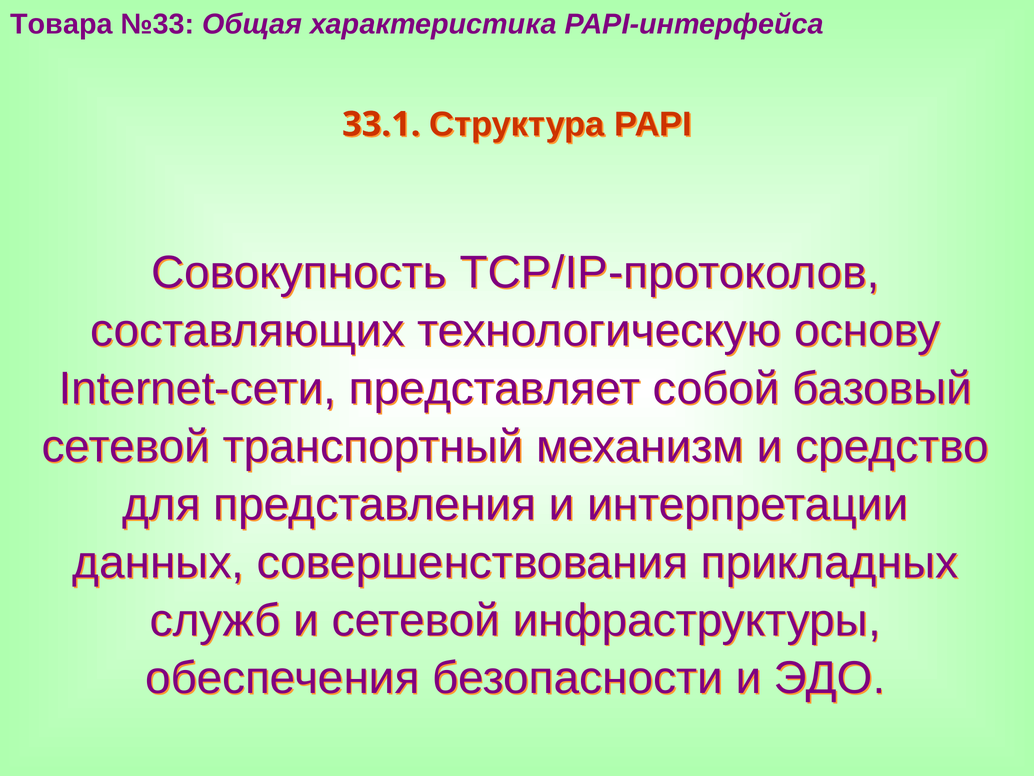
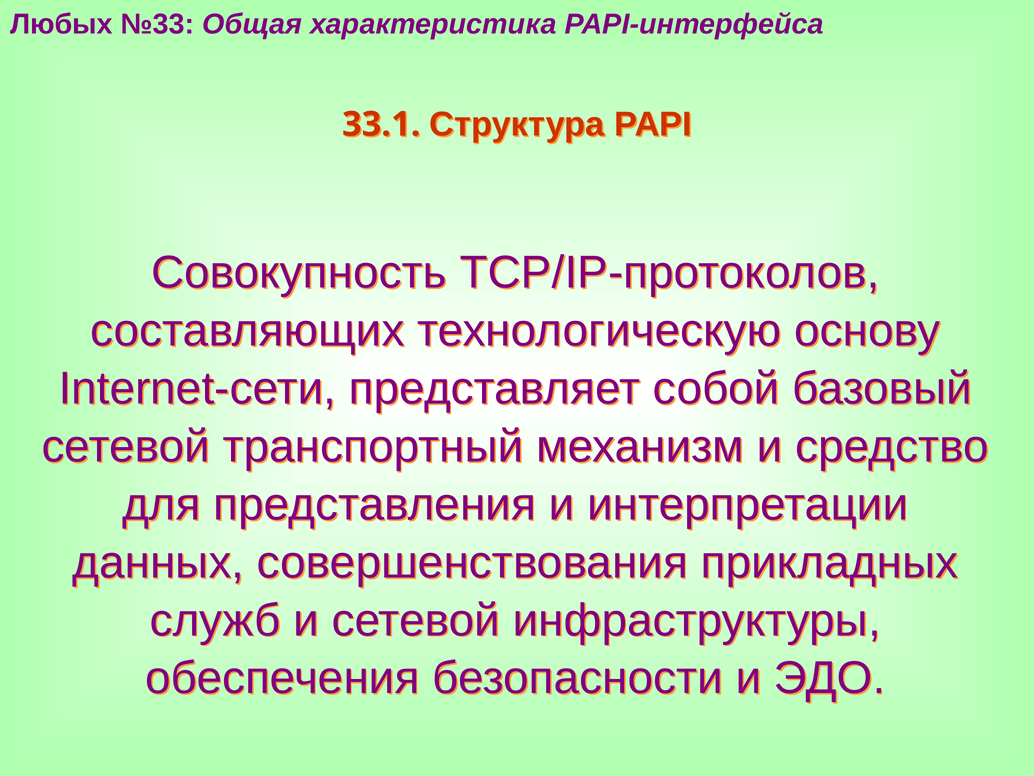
Товара: Товара -> Любых
